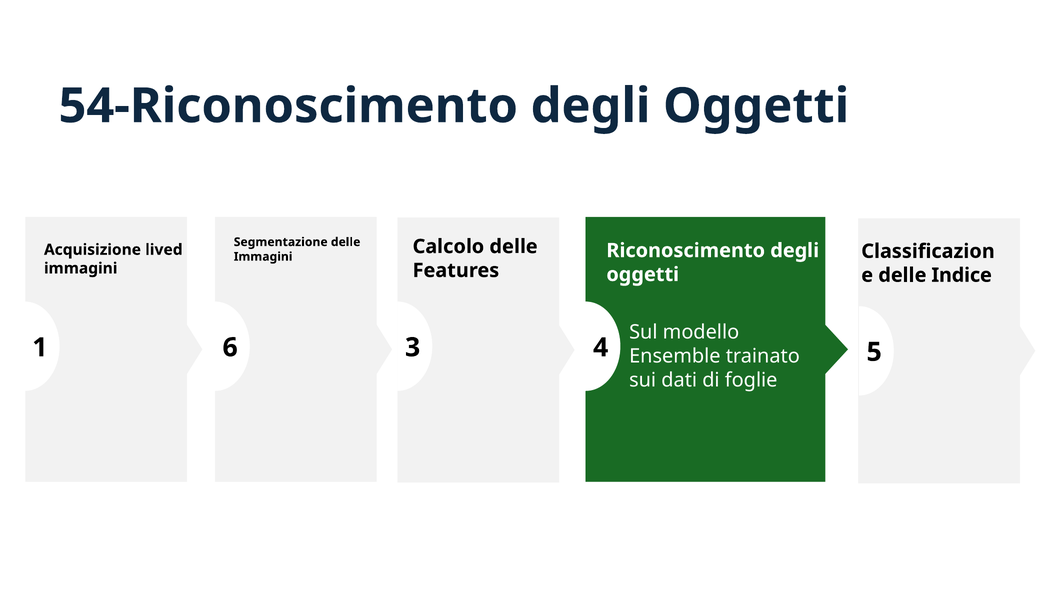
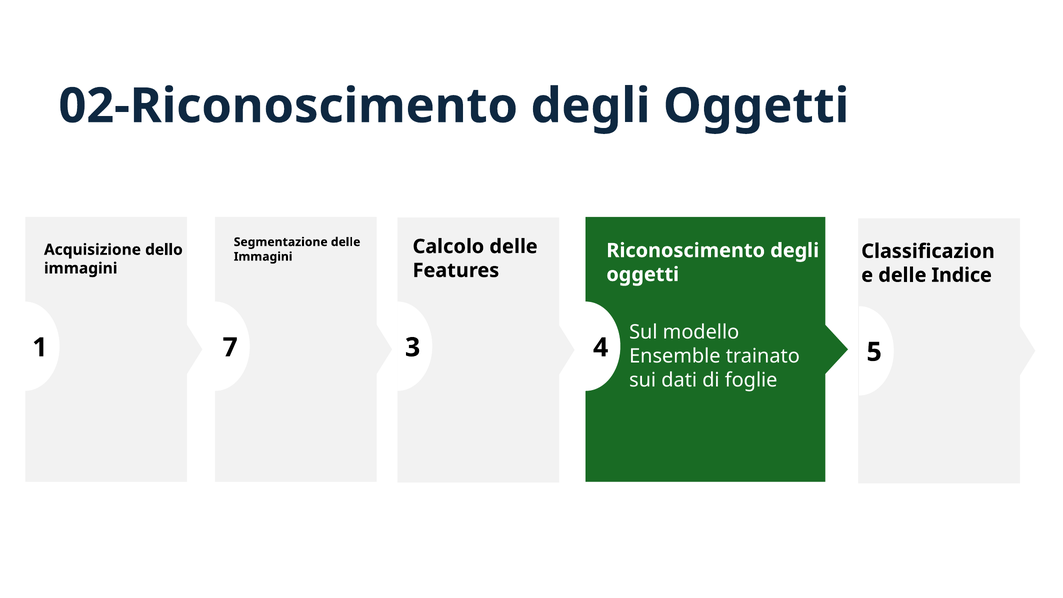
54-Riconoscimento: 54-Riconoscimento -> 02-Riconoscimento
lived: lived -> dello
6: 6 -> 7
